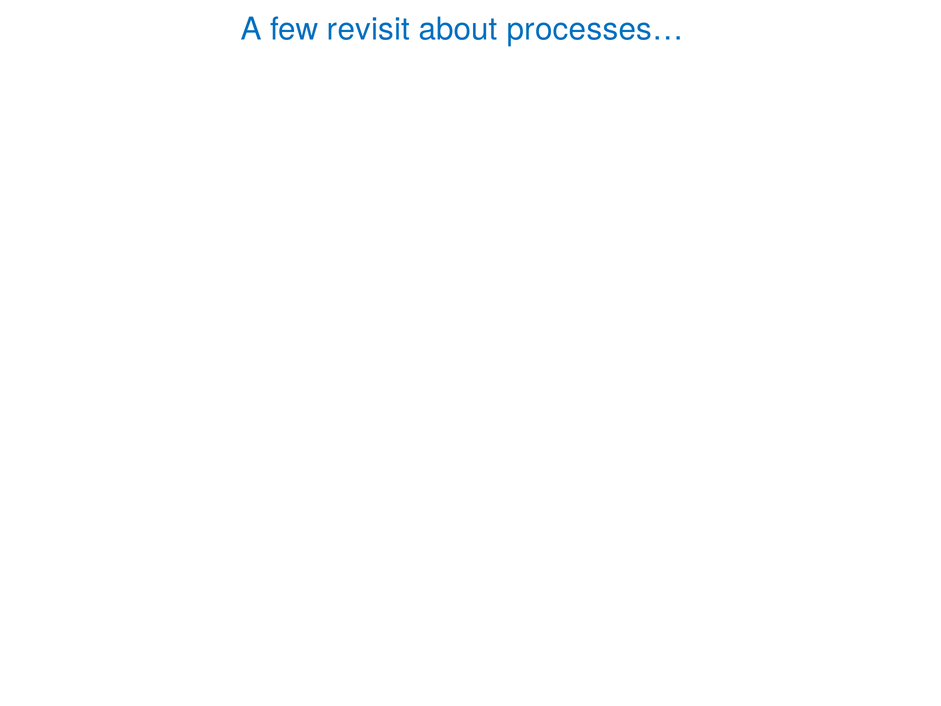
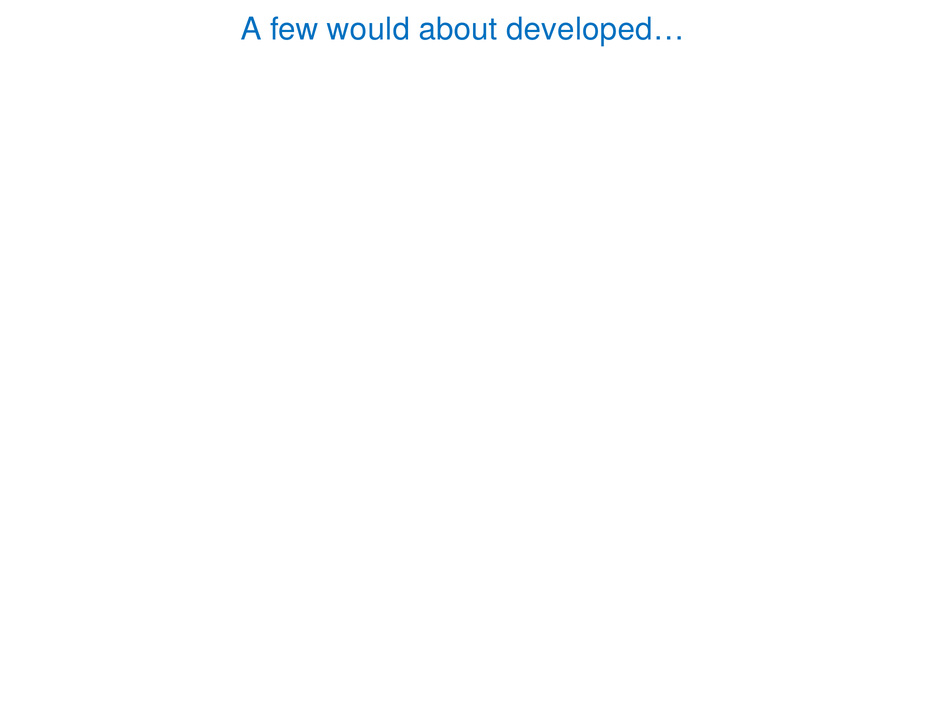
few revisit: revisit -> would
processes…: processes… -> developed…
